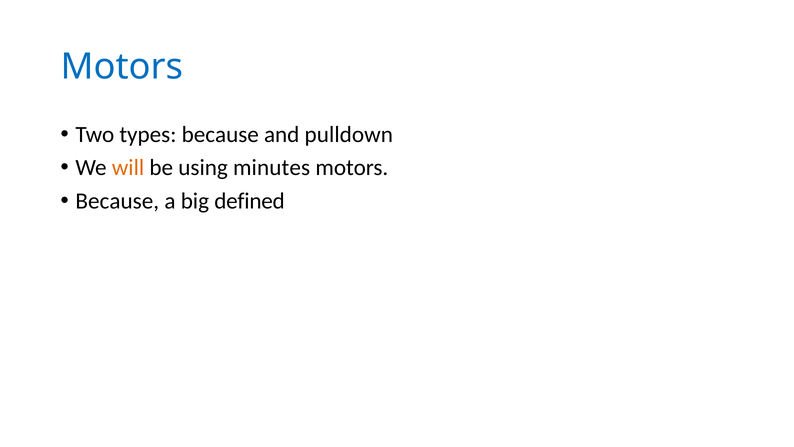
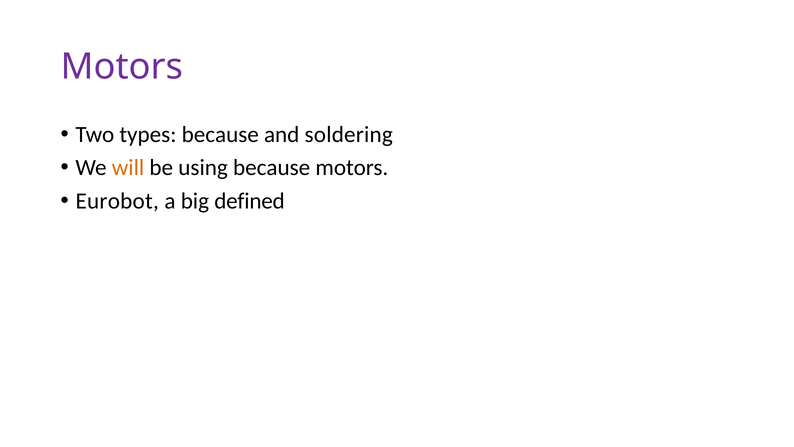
Motors at (122, 67) colour: blue -> purple
pulldown: pulldown -> soldering
using minutes: minutes -> because
Because at (117, 201): Because -> Eurobot
